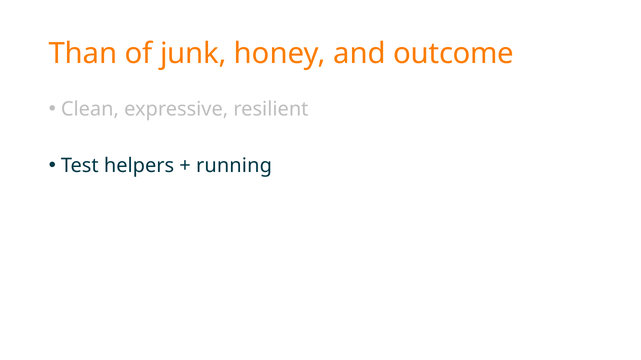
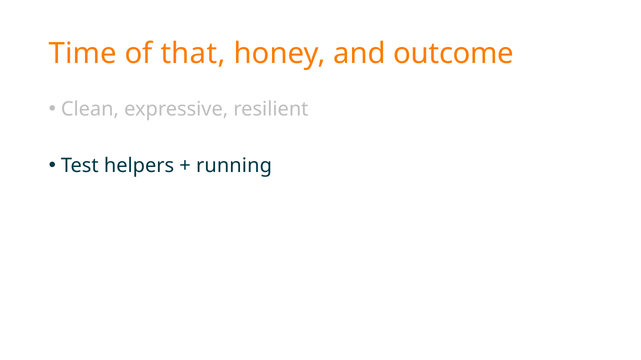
Than: Than -> Time
junk: junk -> that
